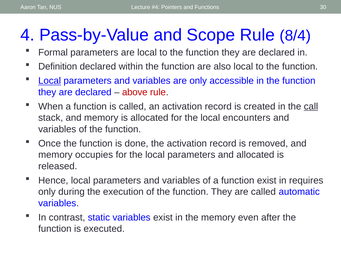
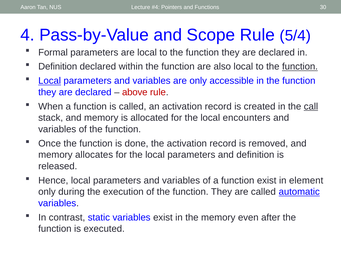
8/4: 8/4 -> 5/4
function at (300, 67) underline: none -> present
occupies: occupies -> allocates
and allocated: allocated -> definition
requires: requires -> element
automatic underline: none -> present
